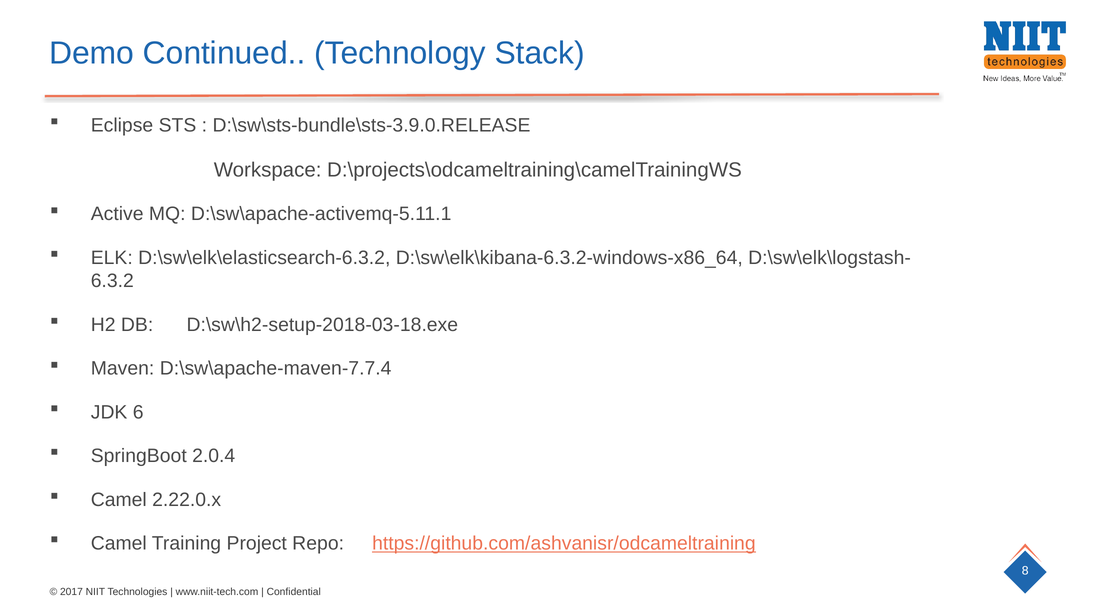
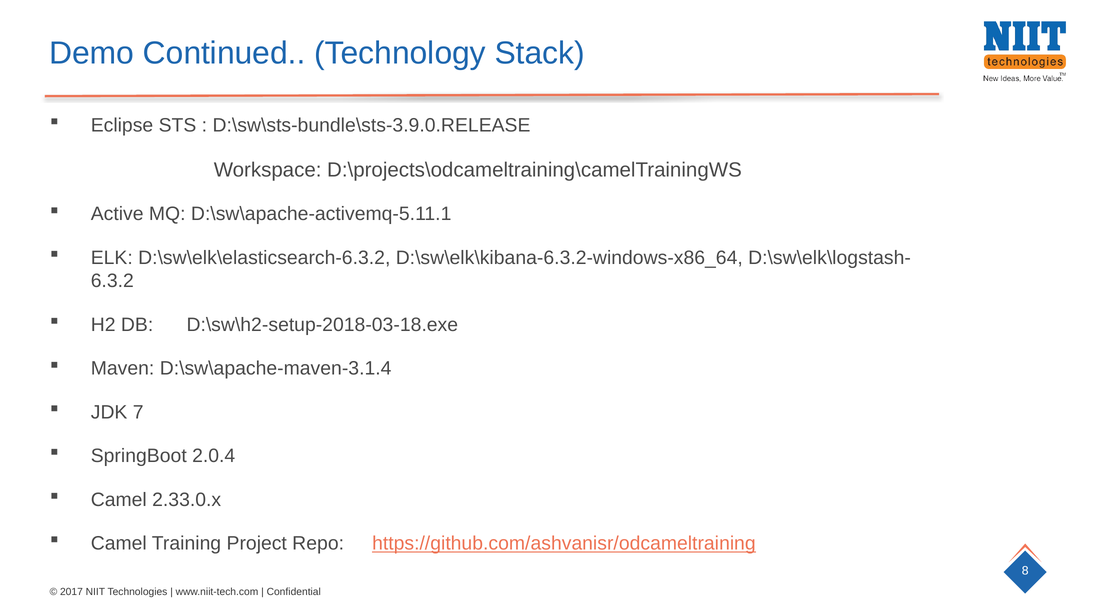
D:\sw\apache-maven-7.7.4: D:\sw\apache-maven-7.7.4 -> D:\sw\apache-maven-3.1.4
6: 6 -> 7
2.22.0.x: 2.22.0.x -> 2.33.0.x
